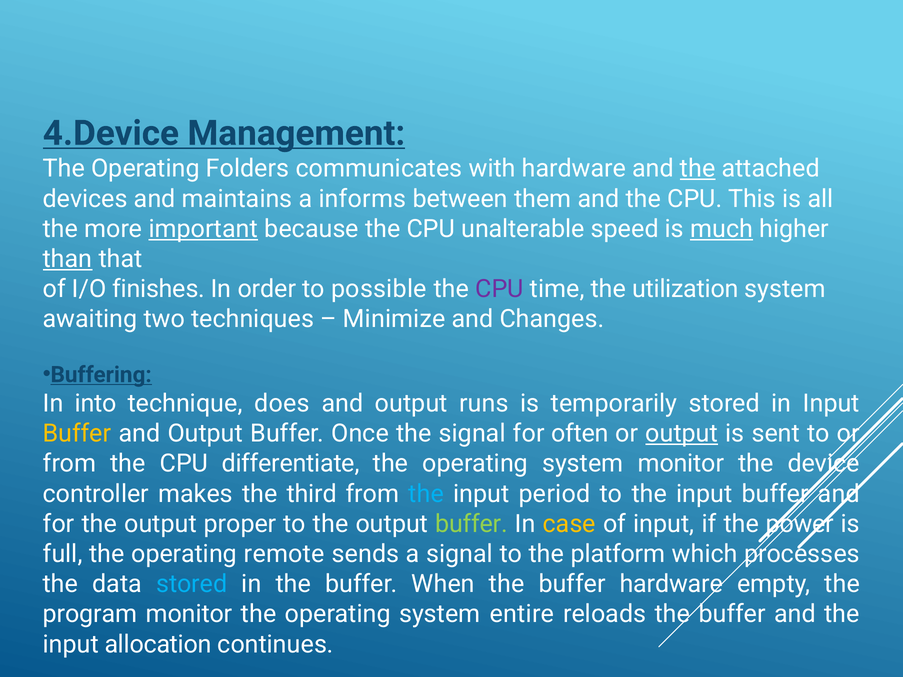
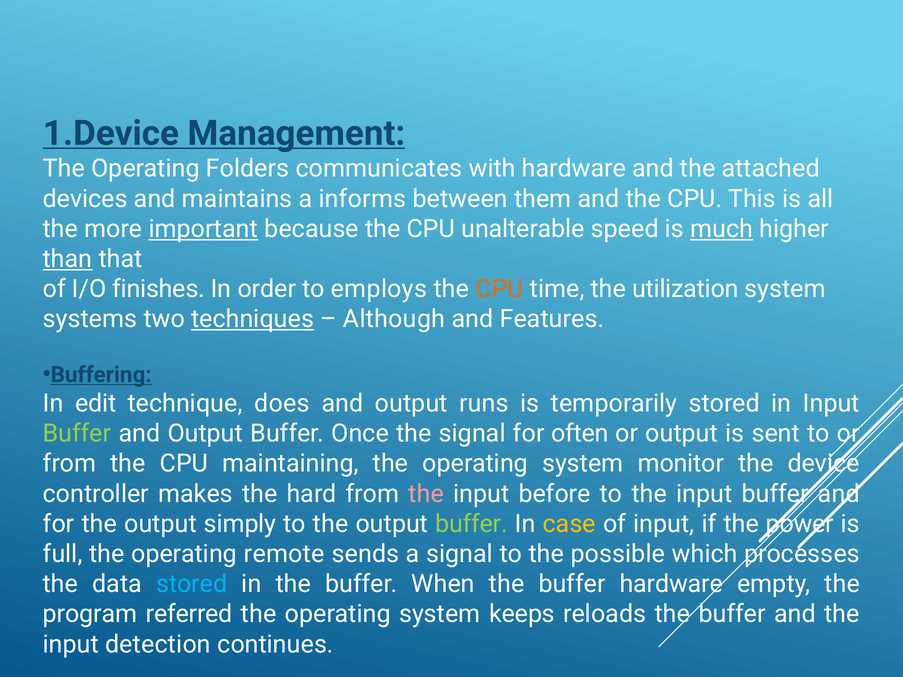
4.Device: 4.Device -> 1.Device
the at (698, 169) underline: present -> none
possible: possible -> employs
CPU at (499, 289) colour: purple -> orange
awaiting: awaiting -> systems
techniques underline: none -> present
Minimize: Minimize -> Although
Changes: Changes -> Features
into: into -> edit
Buffer at (77, 434) colour: yellow -> light green
output at (682, 434) underline: present -> none
differentiate: differentiate -> maintaining
third: third -> hard
the at (426, 494) colour: light blue -> pink
period: period -> before
proper: proper -> simply
platform: platform -> possible
program monitor: monitor -> referred
entire: entire -> keeps
allocation: allocation -> detection
